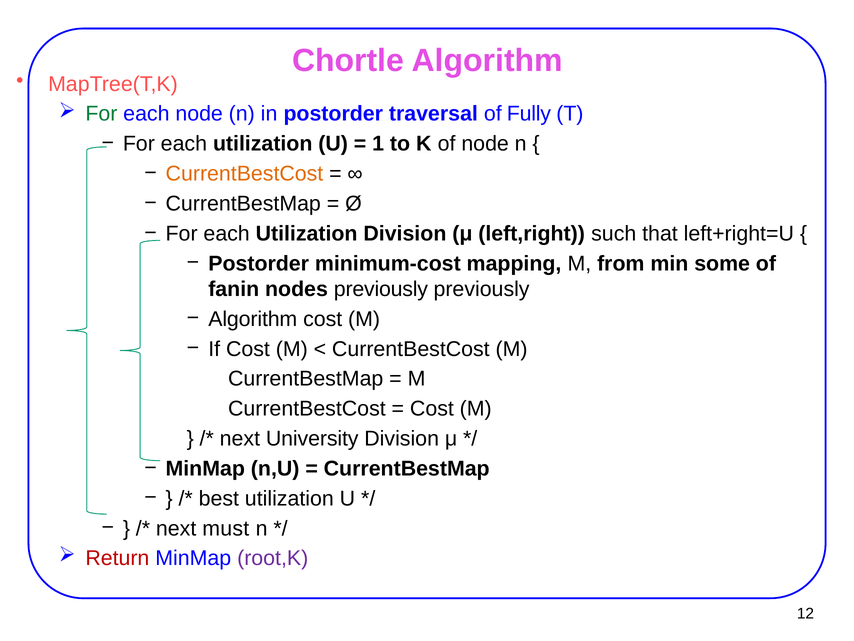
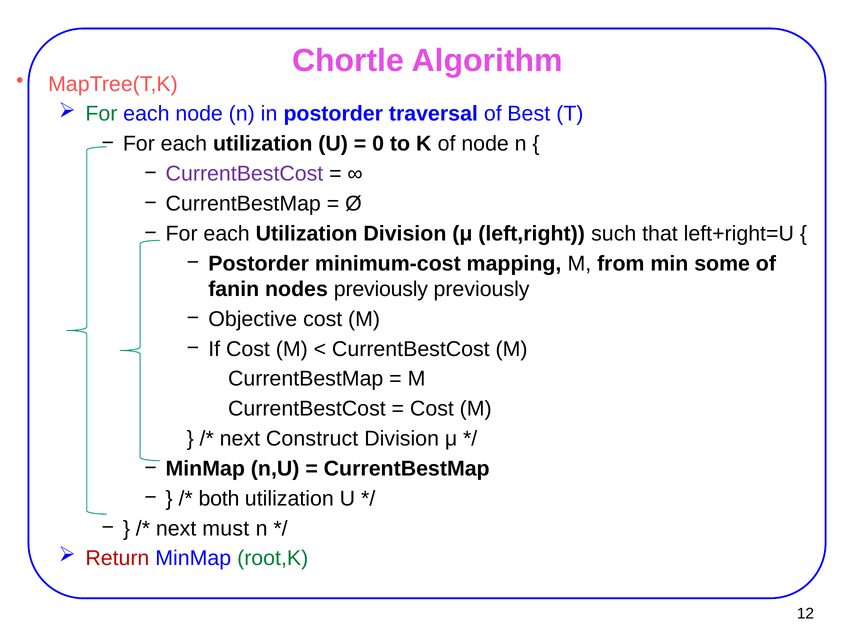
Fully: Fully -> Best
1: 1 -> 0
CurrentBestCost at (244, 174) colour: orange -> purple
Algorithm at (253, 319): Algorithm -> Objective
University: University -> Construct
best: best -> both
root,K colour: purple -> green
